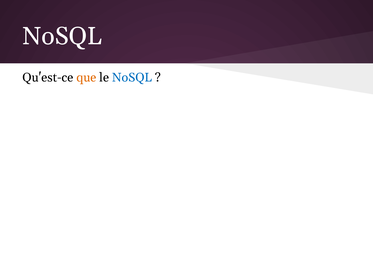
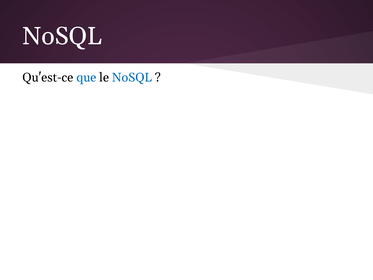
que colour: orange -> blue
